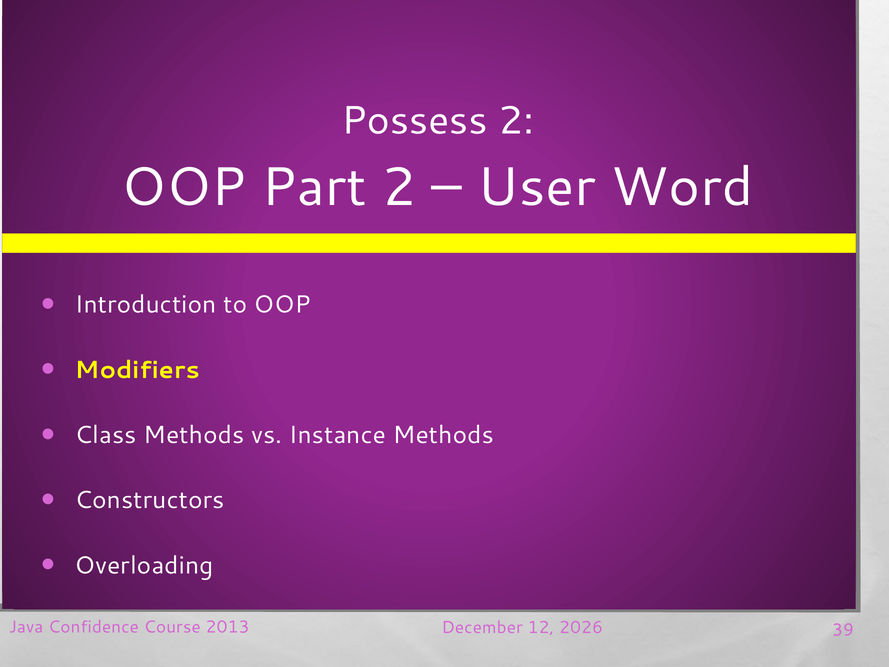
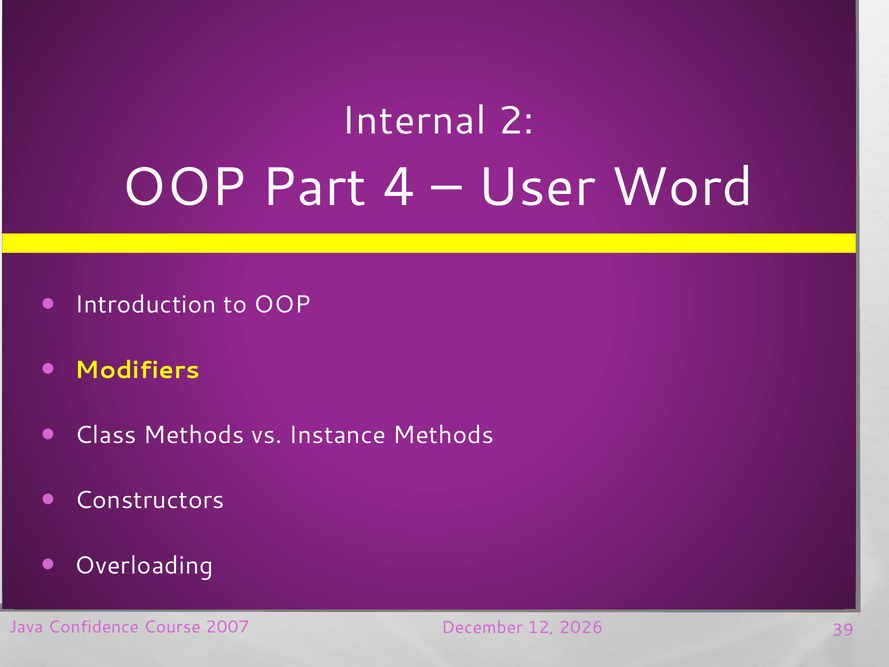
Possess: Possess -> Internal
Part 2: 2 -> 4
2013: 2013 -> 2007
